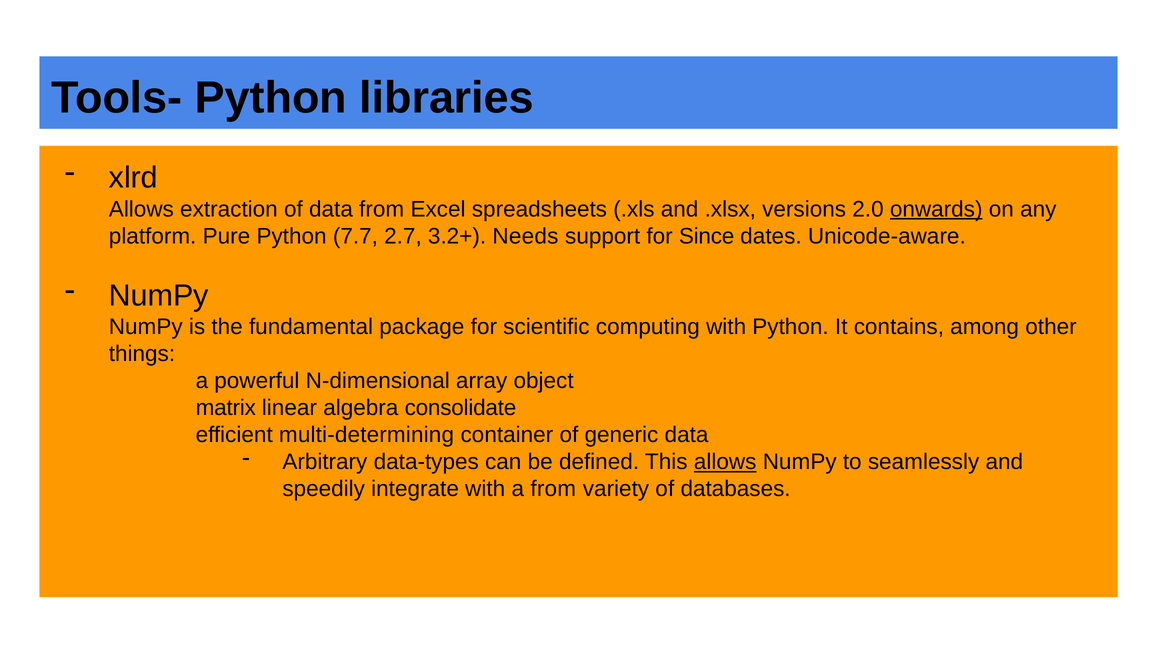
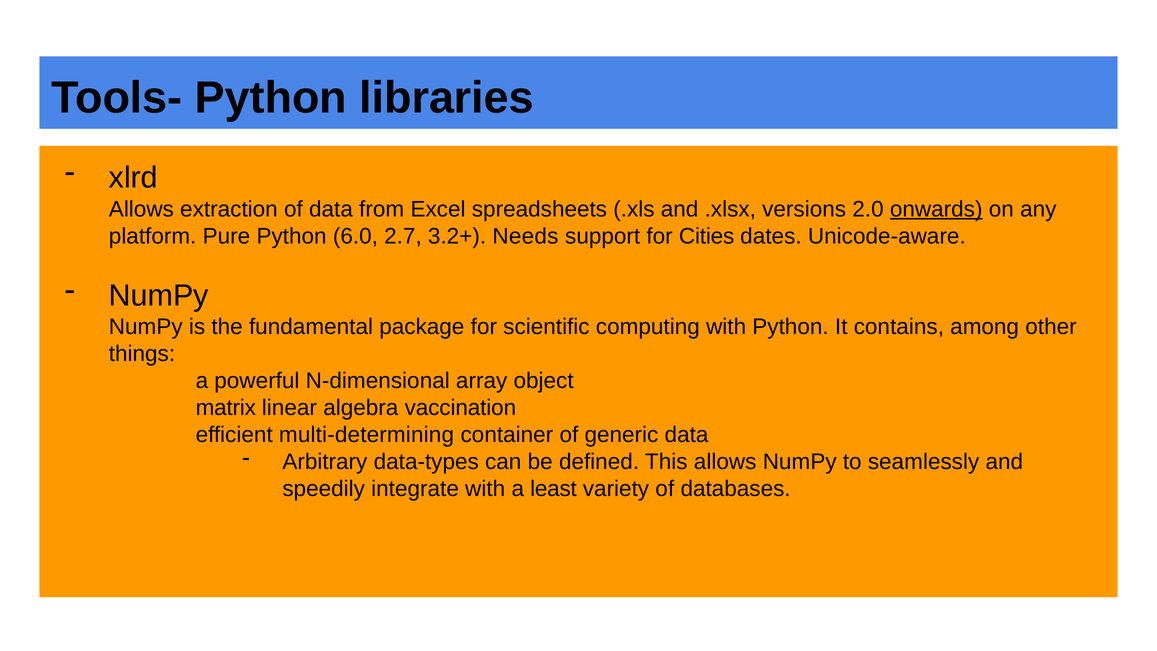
7.7: 7.7 -> 6.0
Since: Since -> Cities
consolidate: consolidate -> vaccination
allows at (725, 462) underline: present -> none
a from: from -> least
